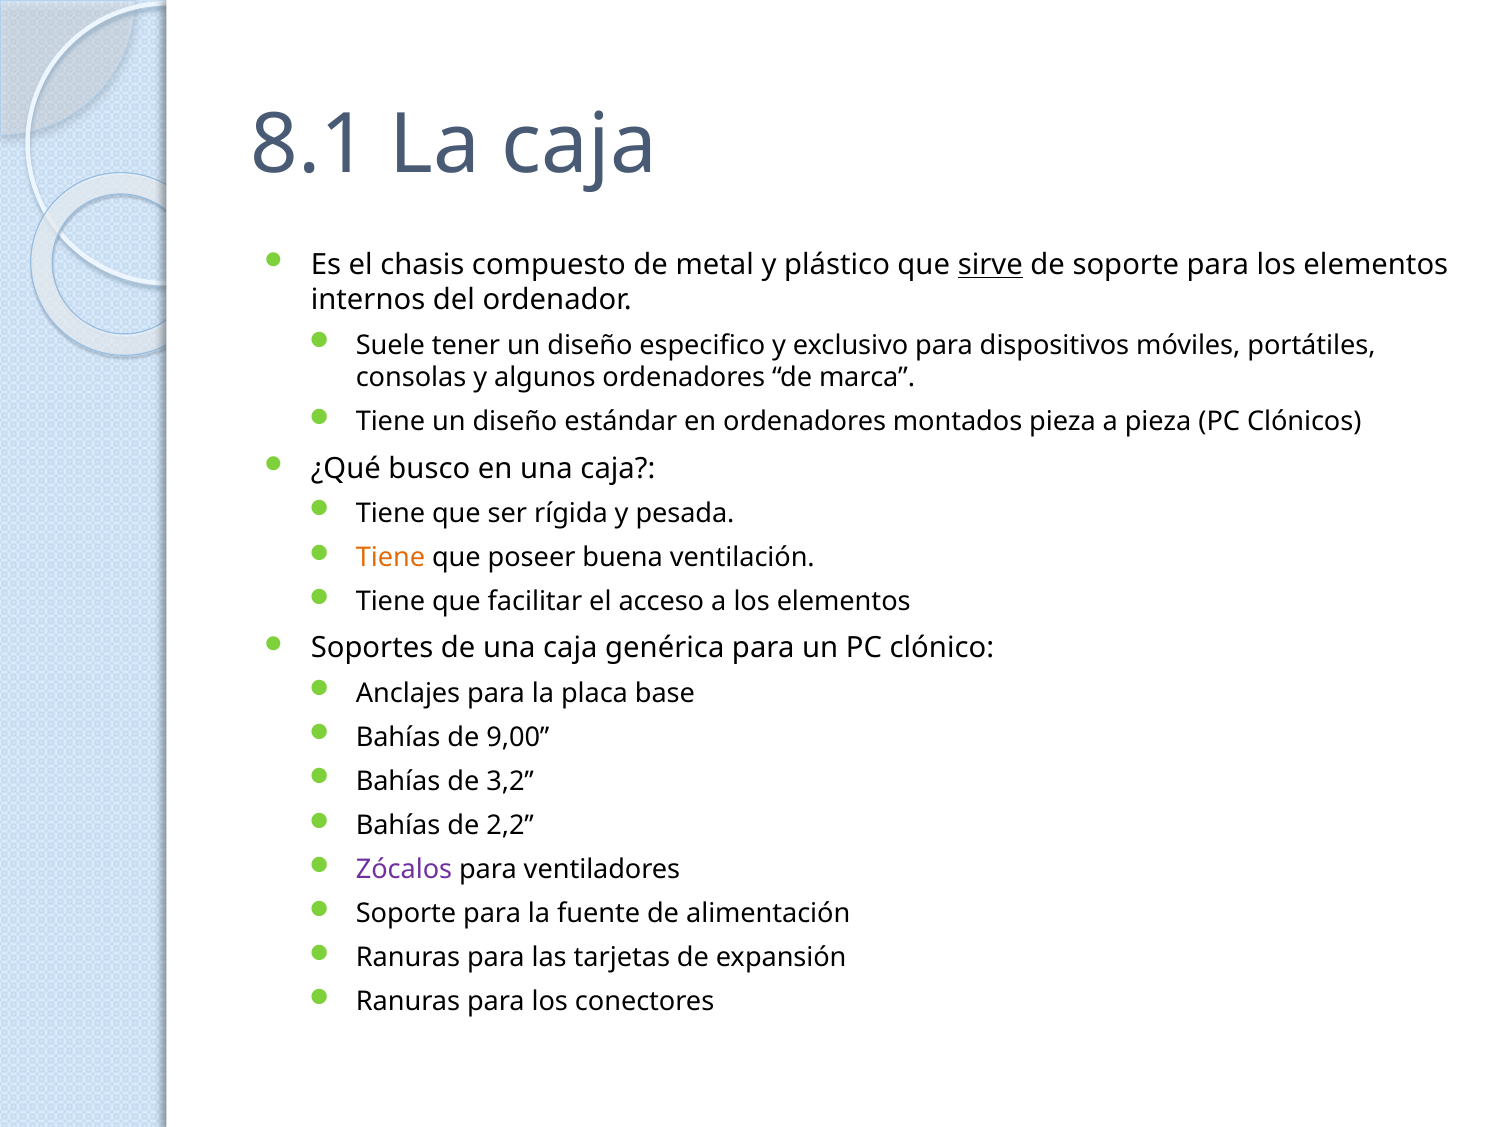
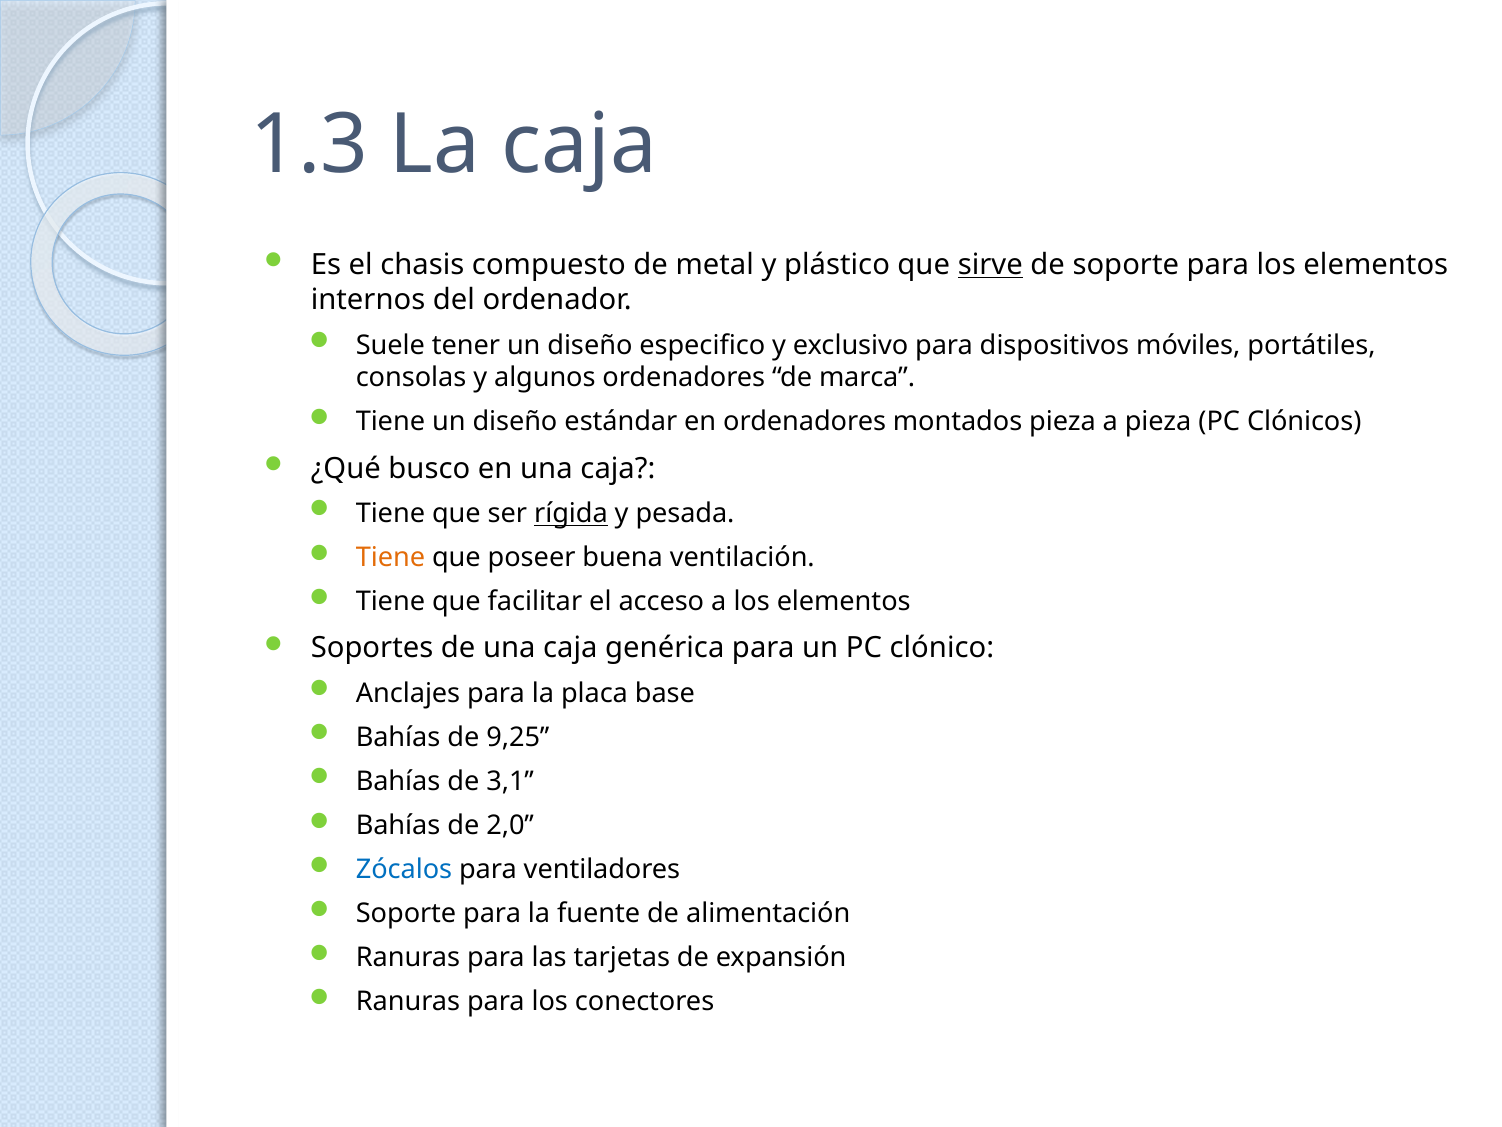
8.1: 8.1 -> 1.3
rígida underline: none -> present
9,00: 9,00 -> 9,25
3,2: 3,2 -> 3,1
2,2: 2,2 -> 2,0
Zócalos colour: purple -> blue
